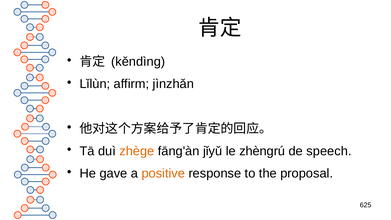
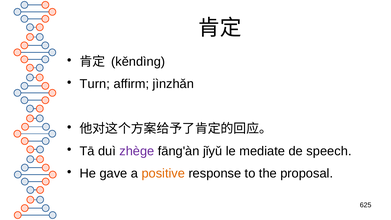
Lǐlùn: Lǐlùn -> Turn
zhège colour: orange -> purple
zhèngrú: zhèngrú -> mediate
